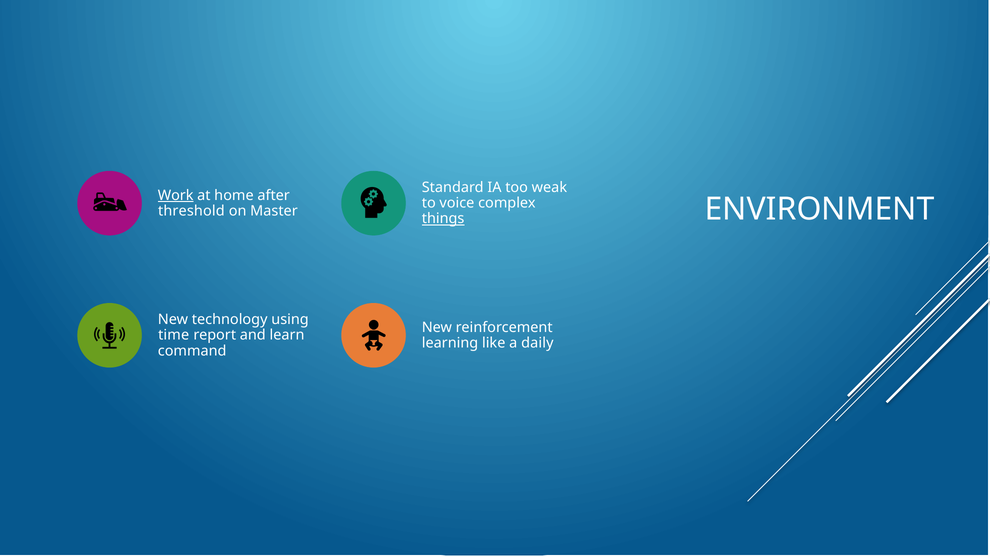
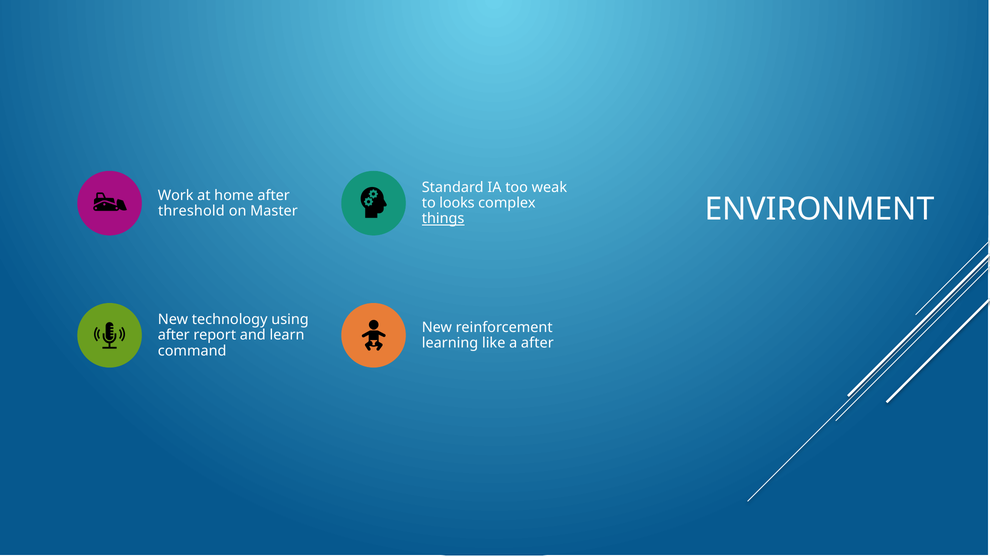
Work underline: present -> none
voice: voice -> looks
time at (174, 335): time -> after
a daily: daily -> after
